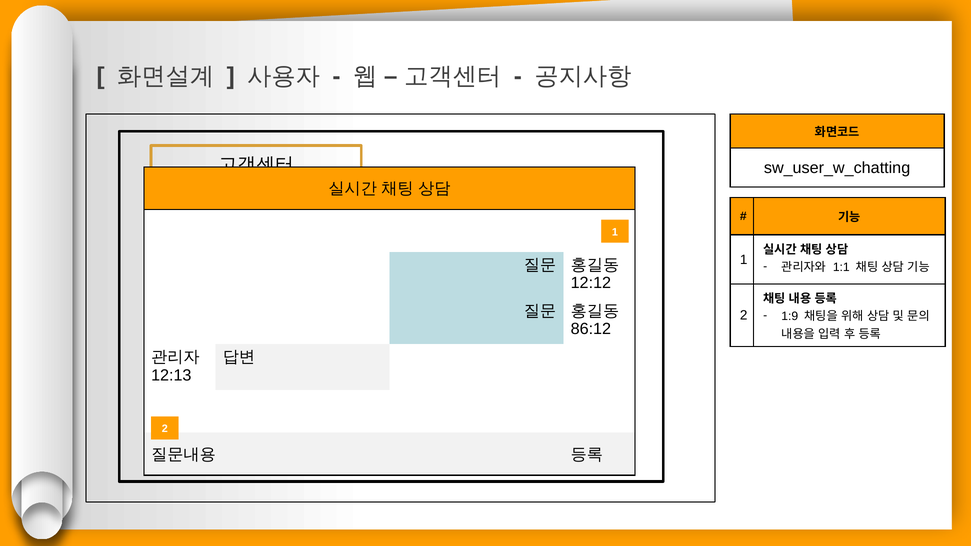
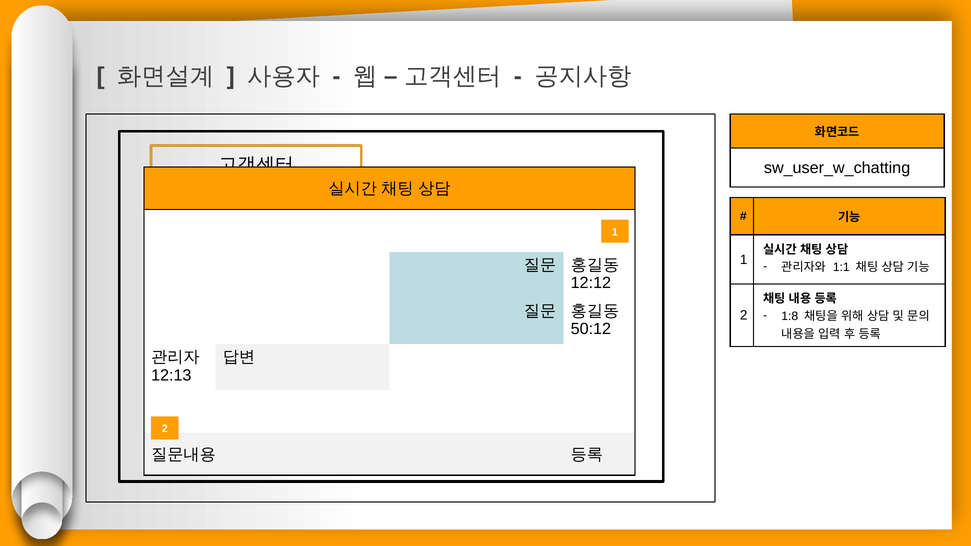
1:9: 1:9 -> 1:8
86:12: 86:12 -> 50:12
